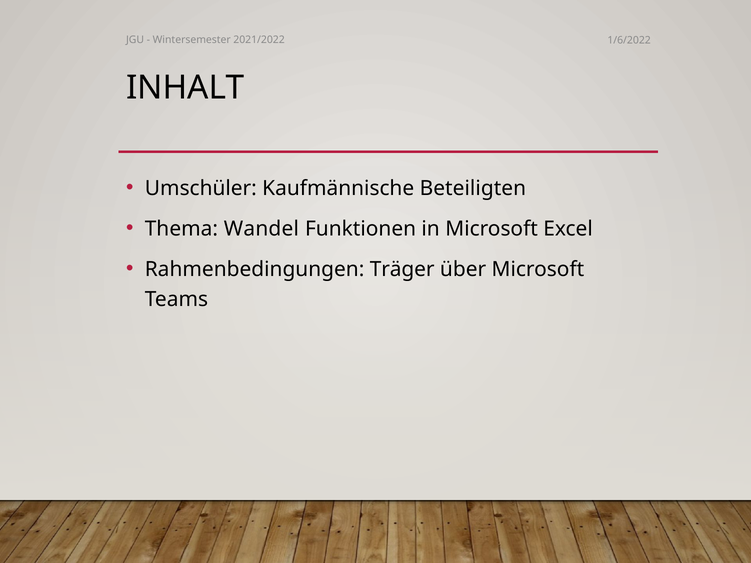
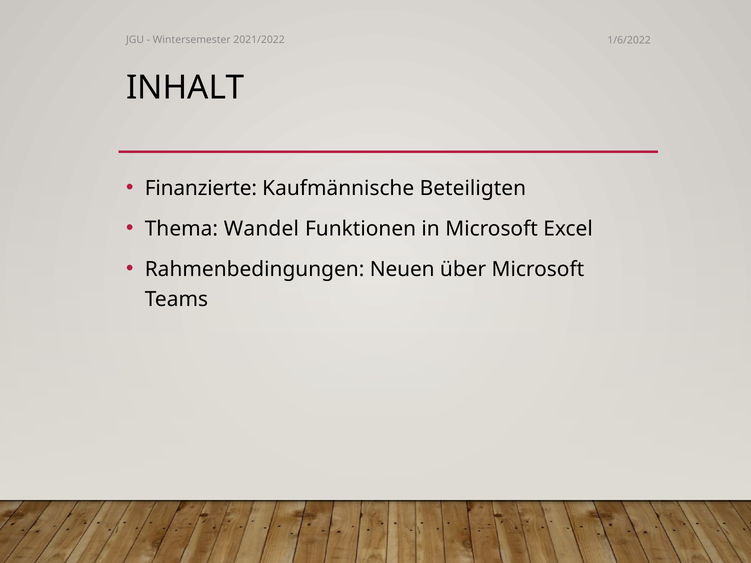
Umschüler: Umschüler -> Finanzierte
Träger: Träger -> Neuen
